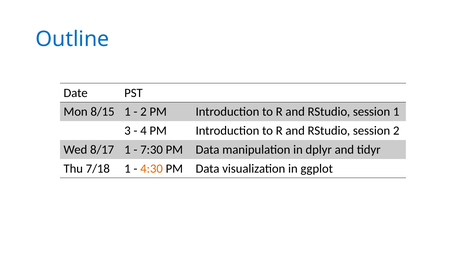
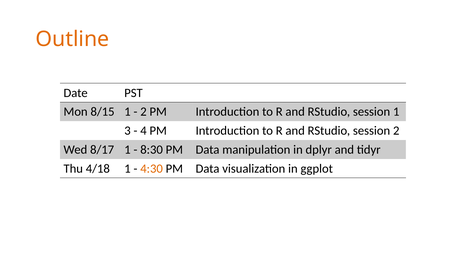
Outline colour: blue -> orange
7:30: 7:30 -> 8:30
7/18: 7/18 -> 4/18
